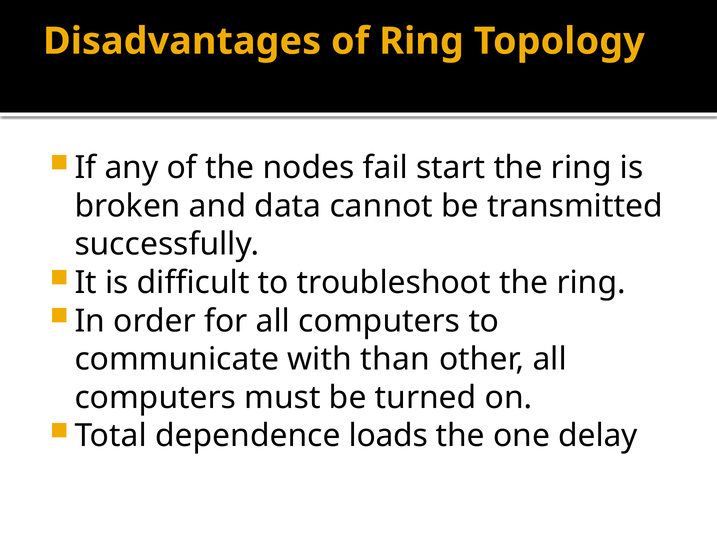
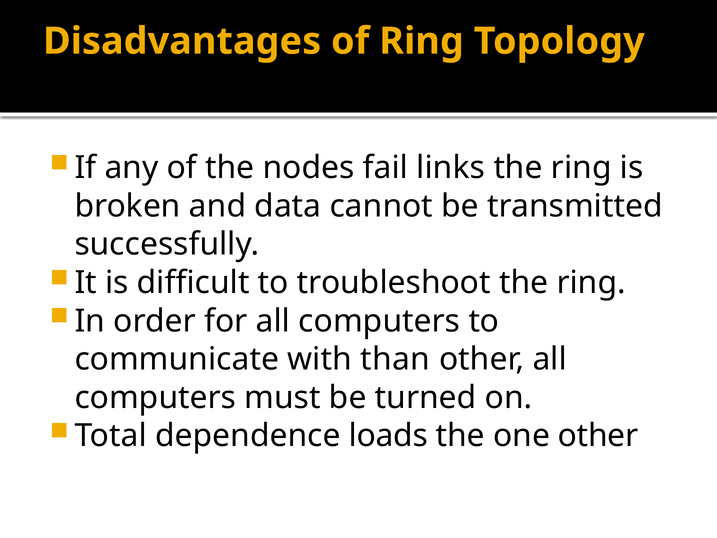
start: start -> links
one delay: delay -> other
